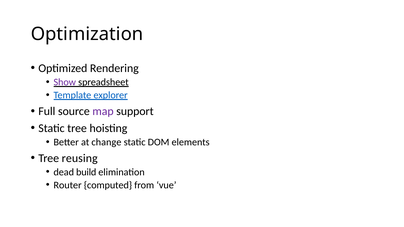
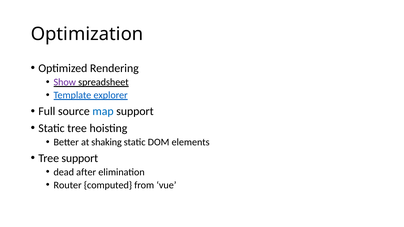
map colour: purple -> blue
change: change -> shaking
Tree reusing: reusing -> support
build: build -> after
